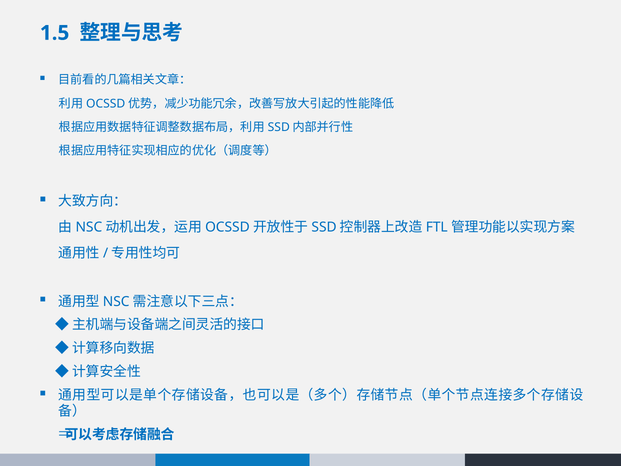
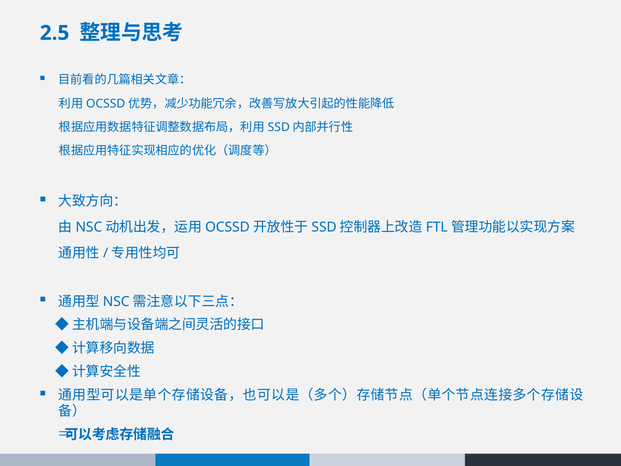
1.5: 1.5 -> 2.5
